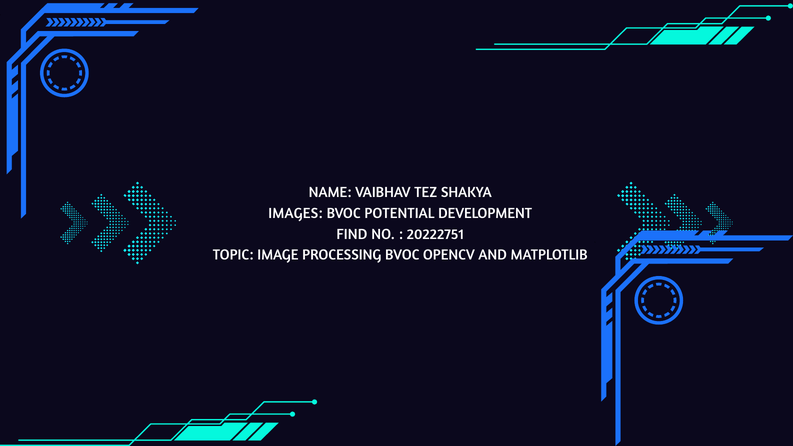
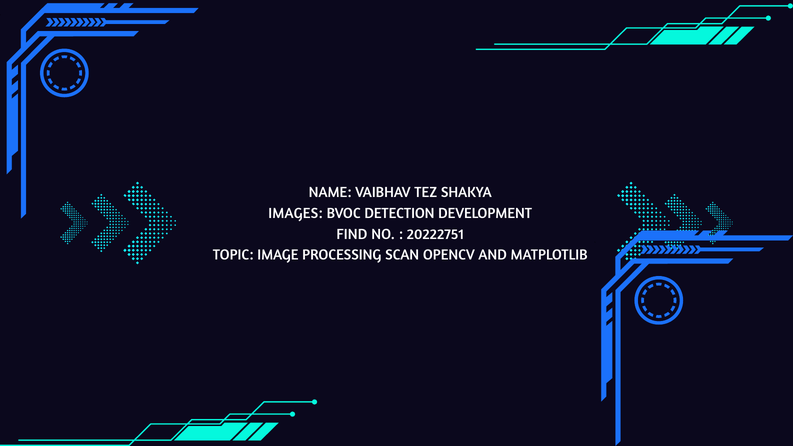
POTENTIAL: POTENTIAL -> DETECTION
PROCESSING BVOC: BVOC -> SCAN
